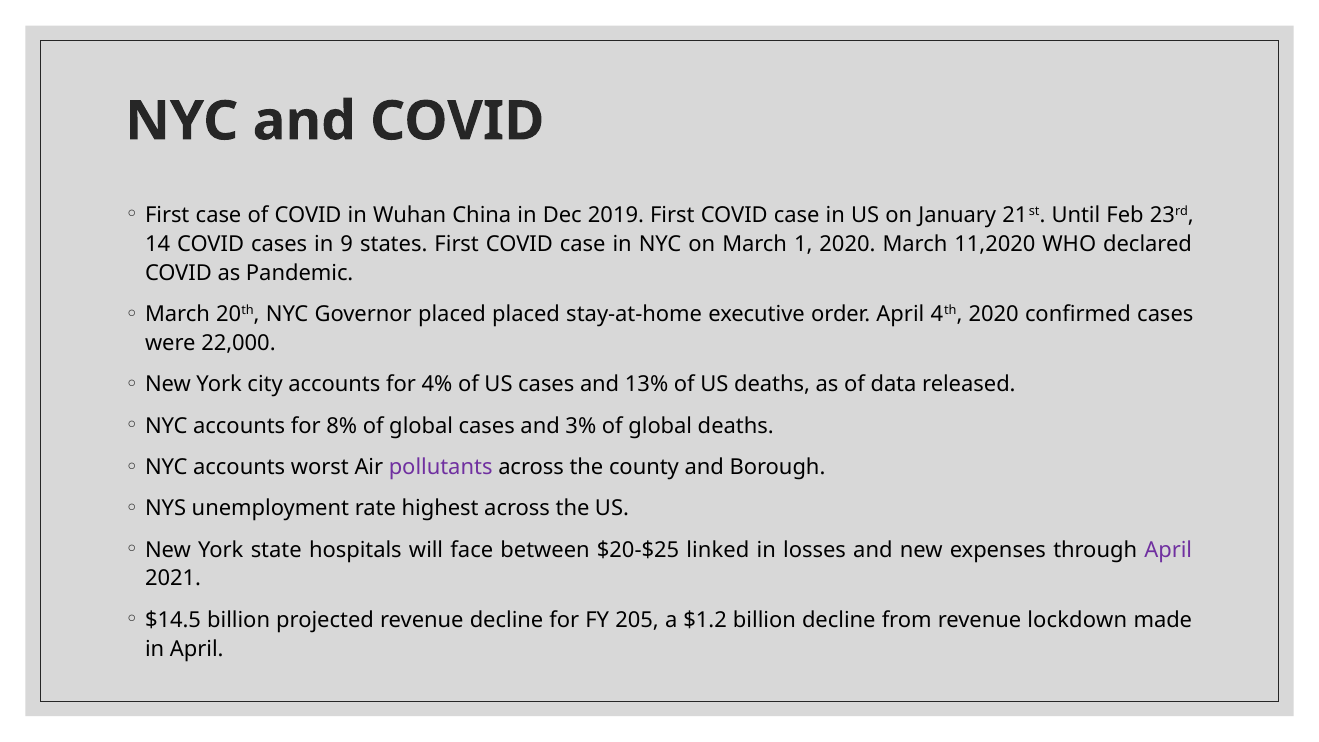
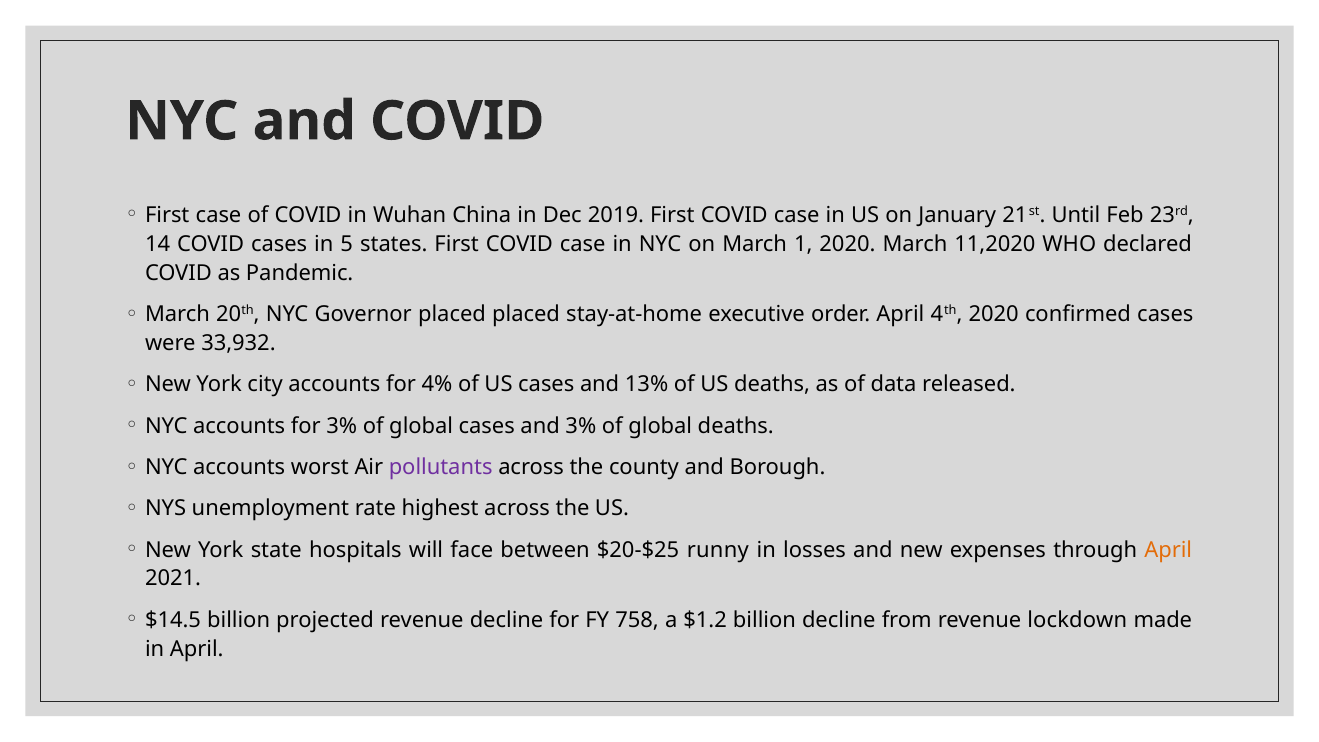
9: 9 -> 5
22,000: 22,000 -> 33,932
for 8%: 8% -> 3%
linked: linked -> runny
April at (1168, 550) colour: purple -> orange
205: 205 -> 758
